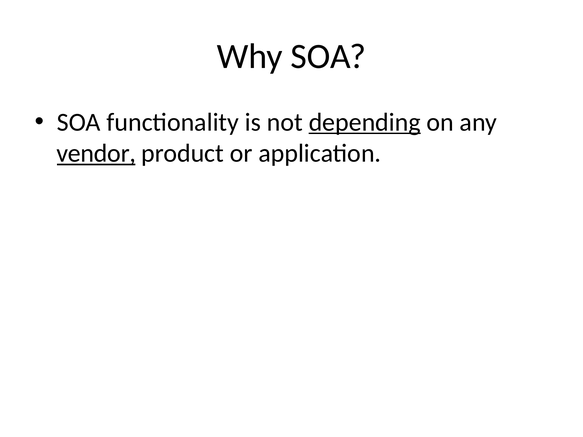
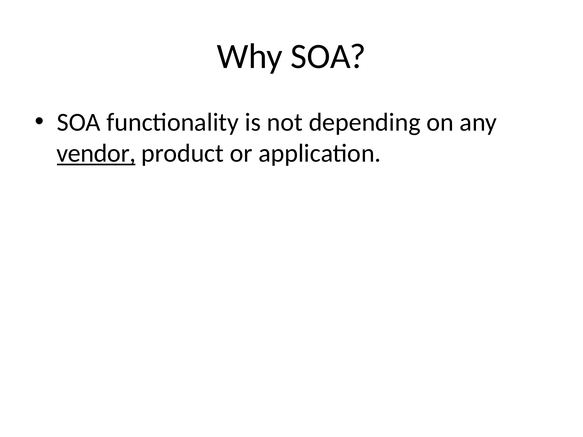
depending underline: present -> none
